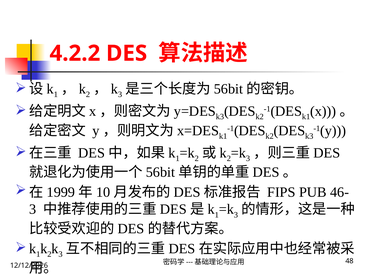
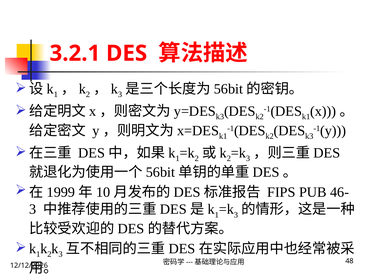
4.2.2: 4.2.2 -> 3.2.1
